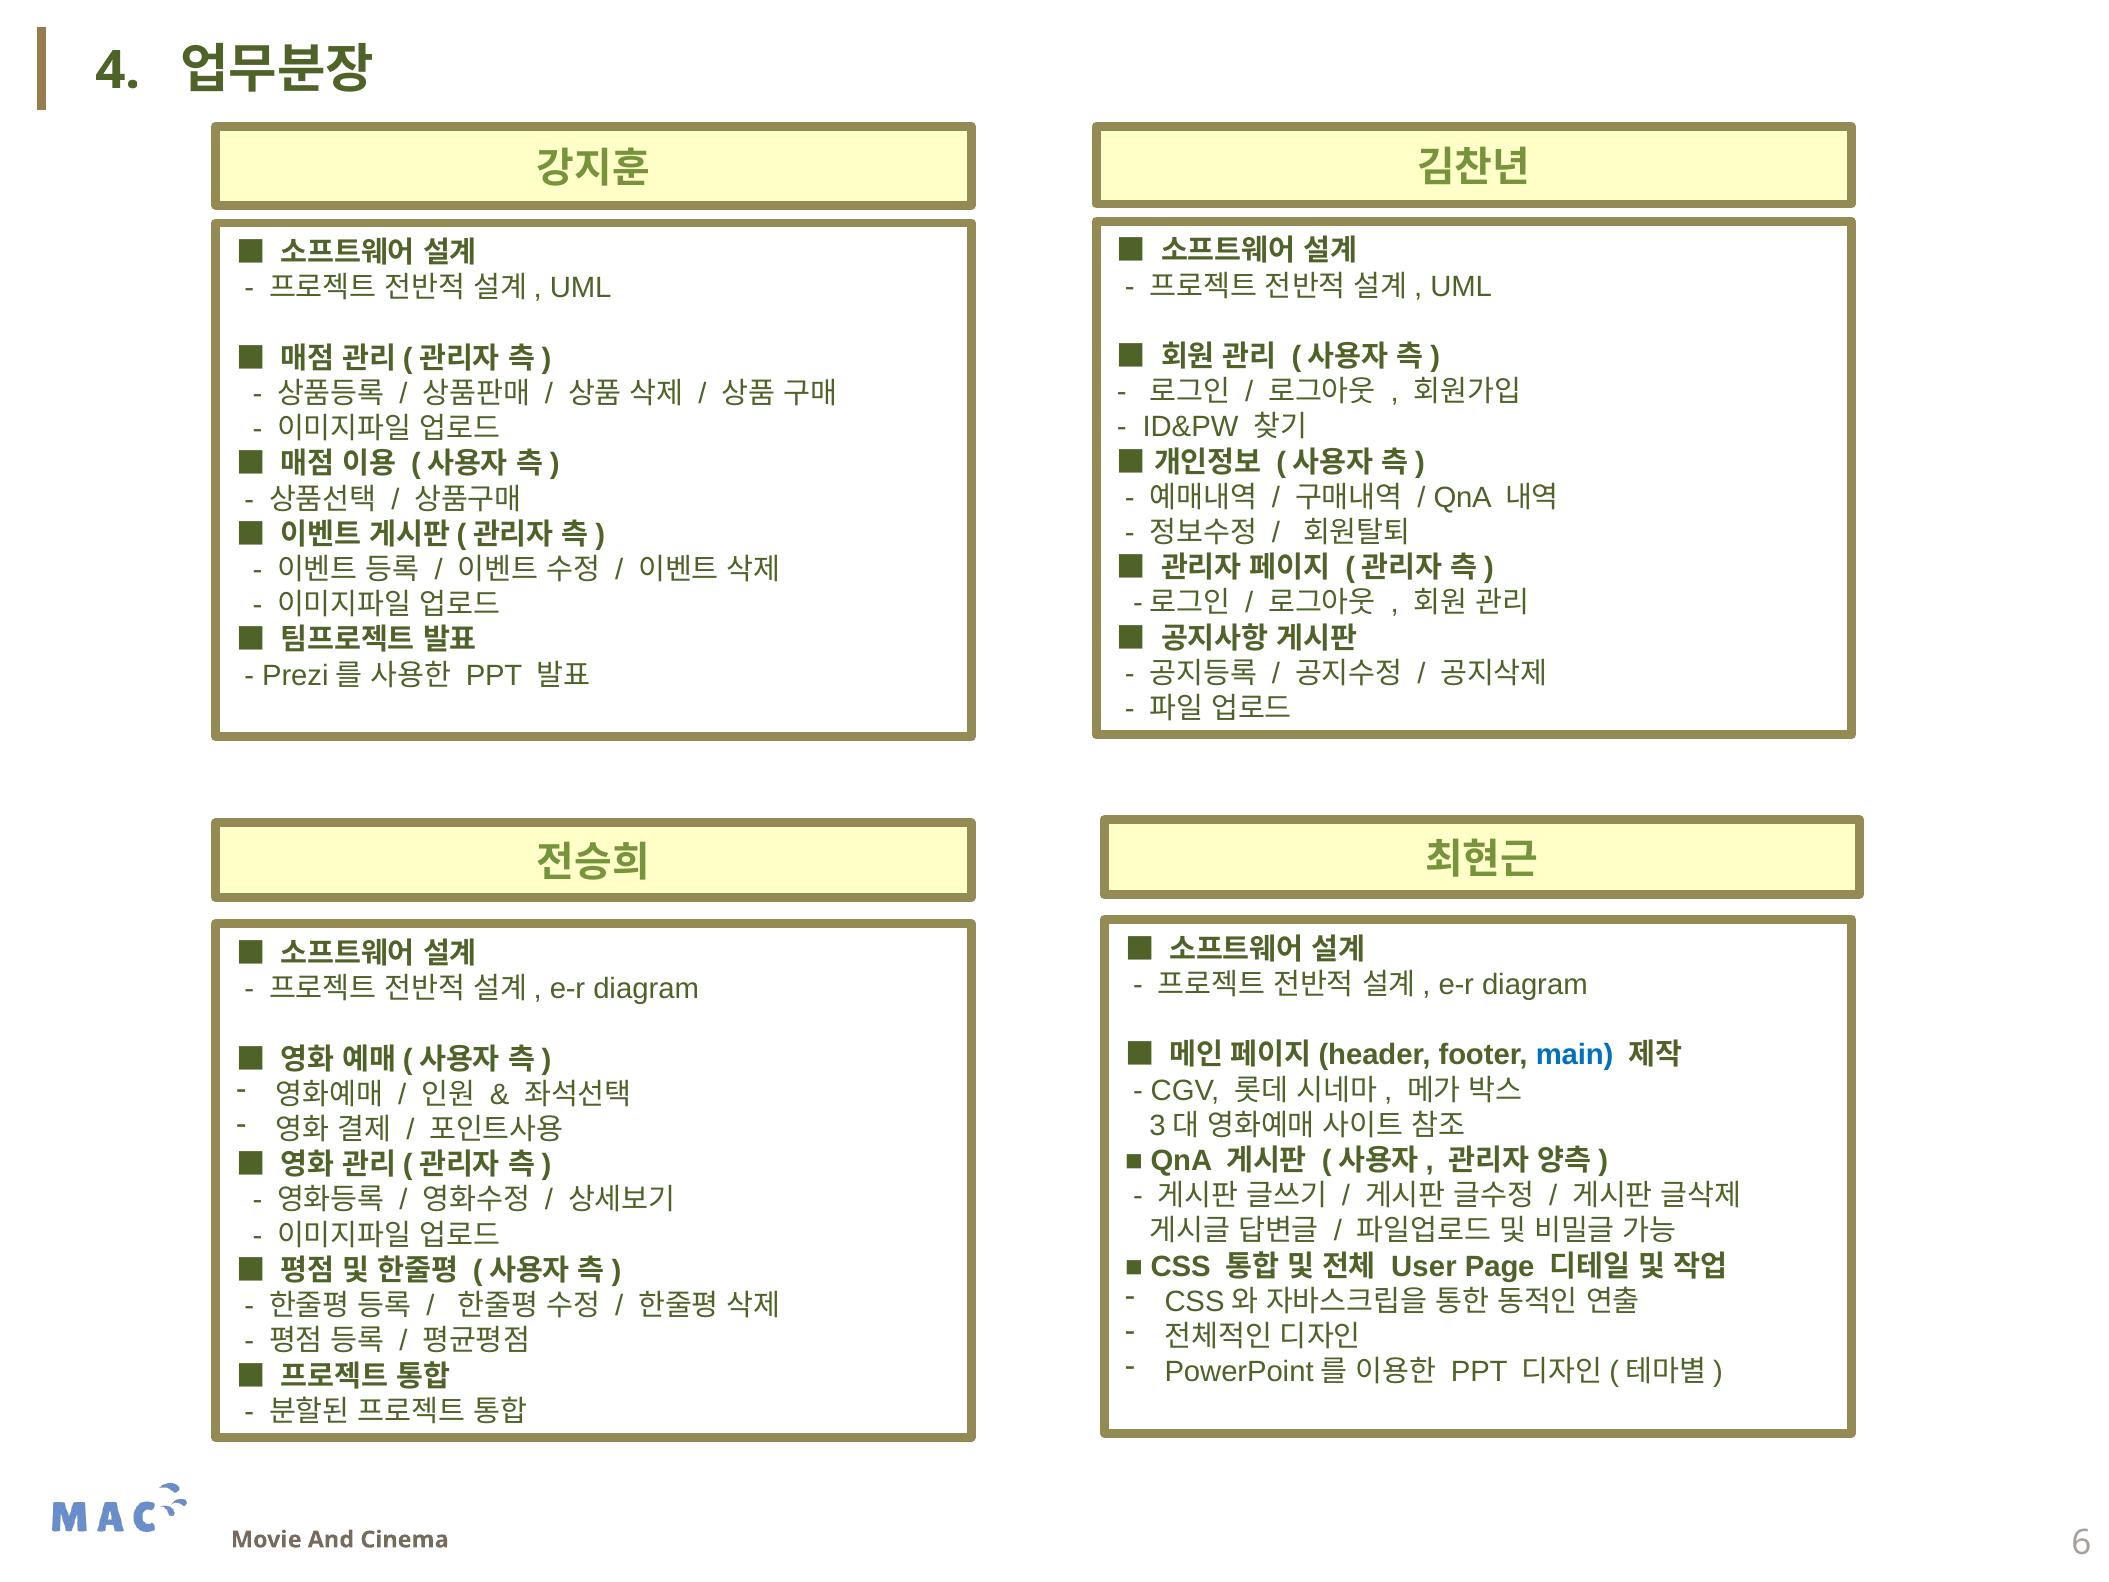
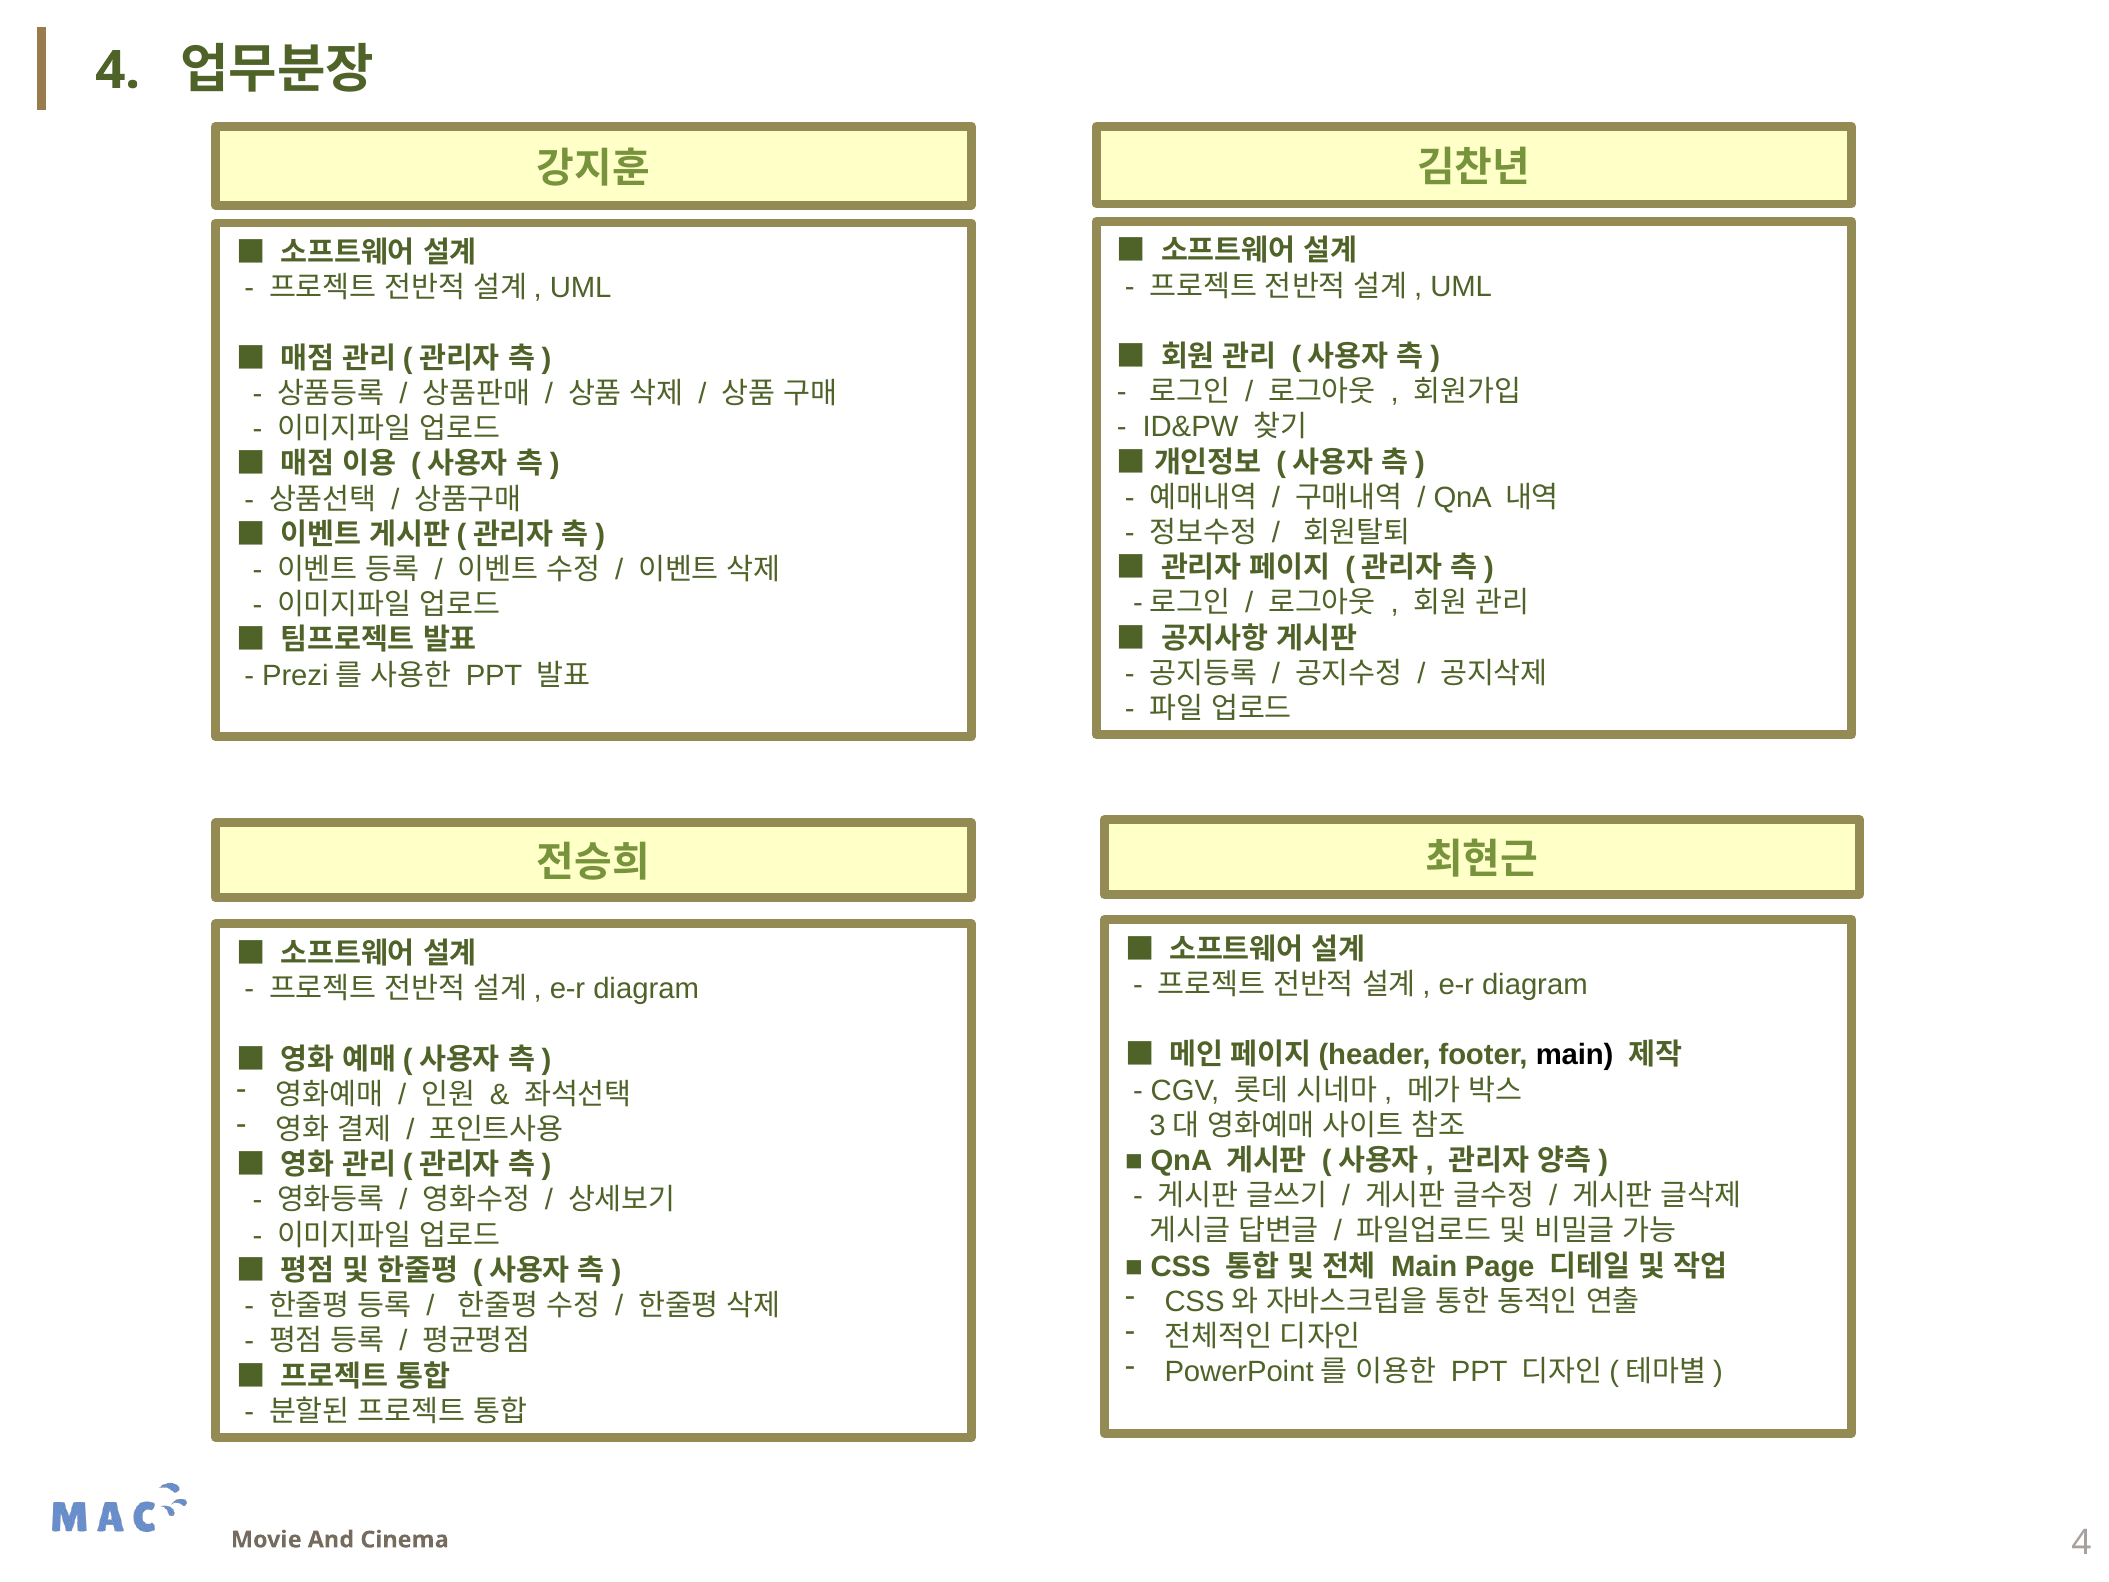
main at (1575, 1055) colour: blue -> black
User at (1424, 1266): User -> Main
6 at (2082, 1543): 6 -> 4
